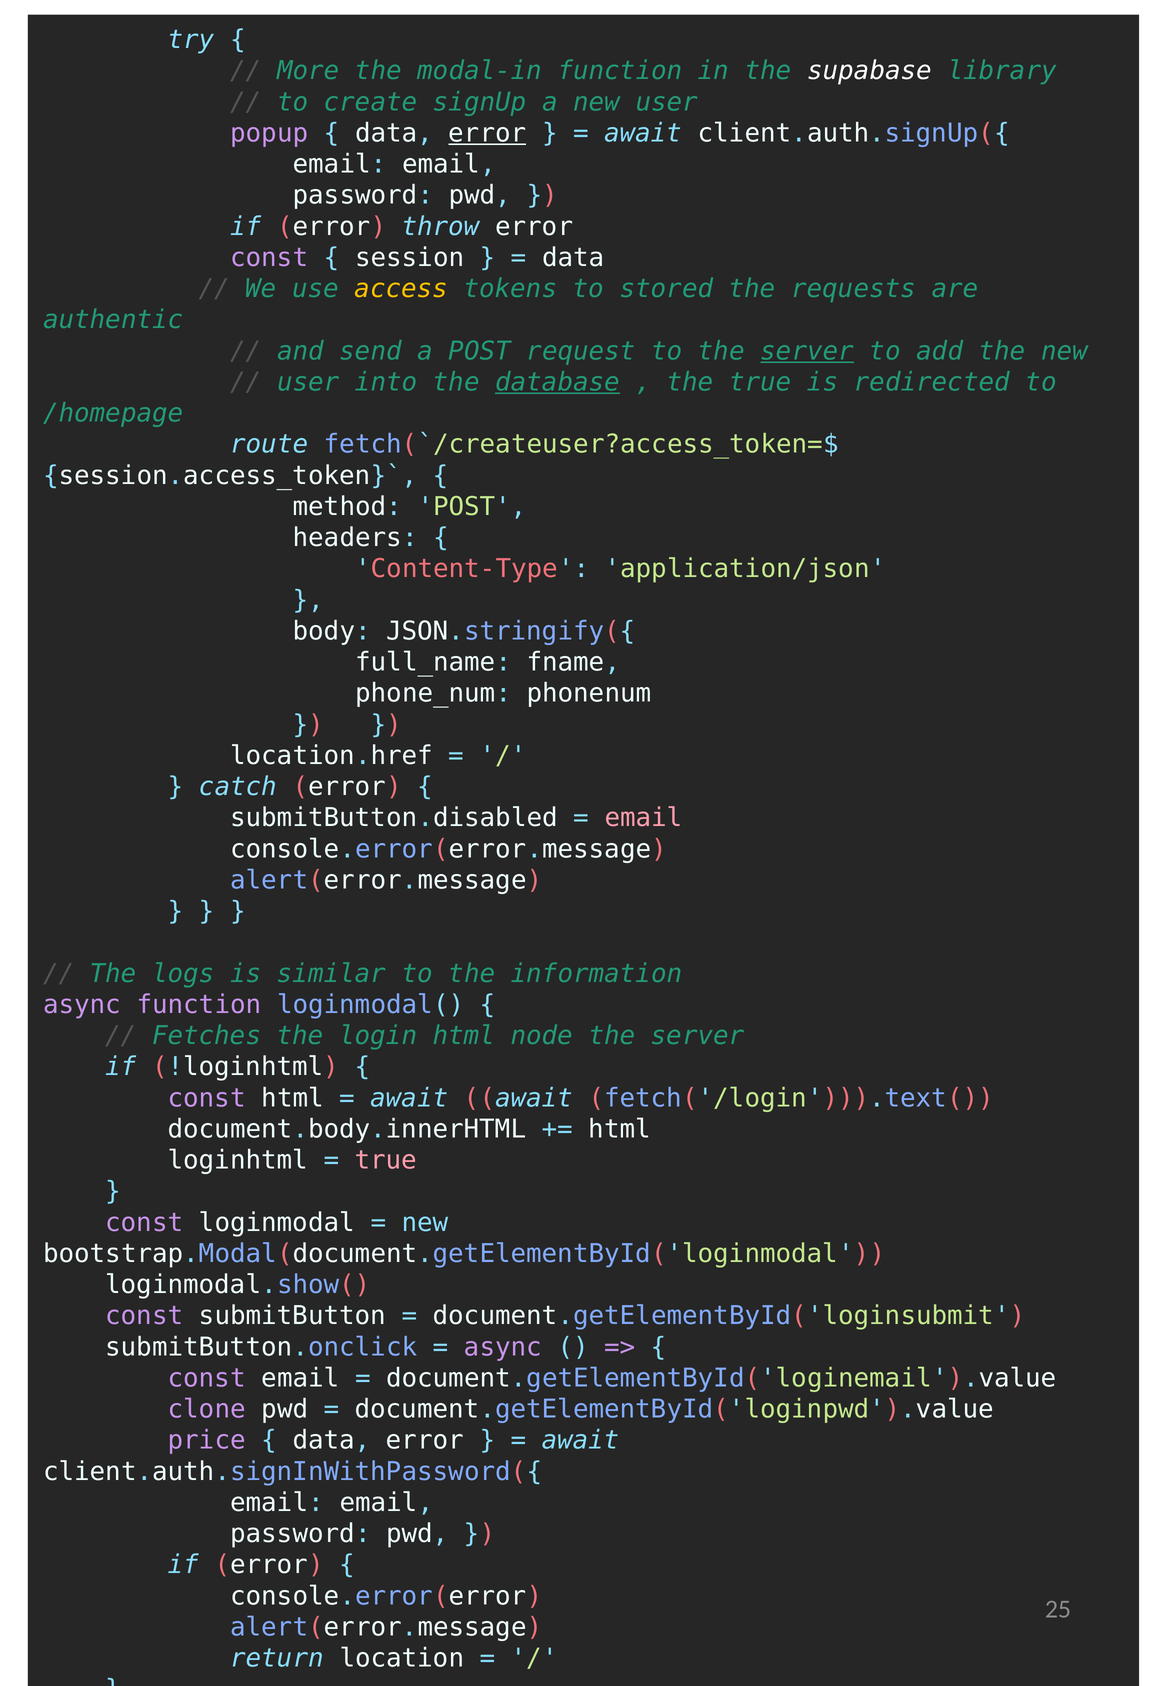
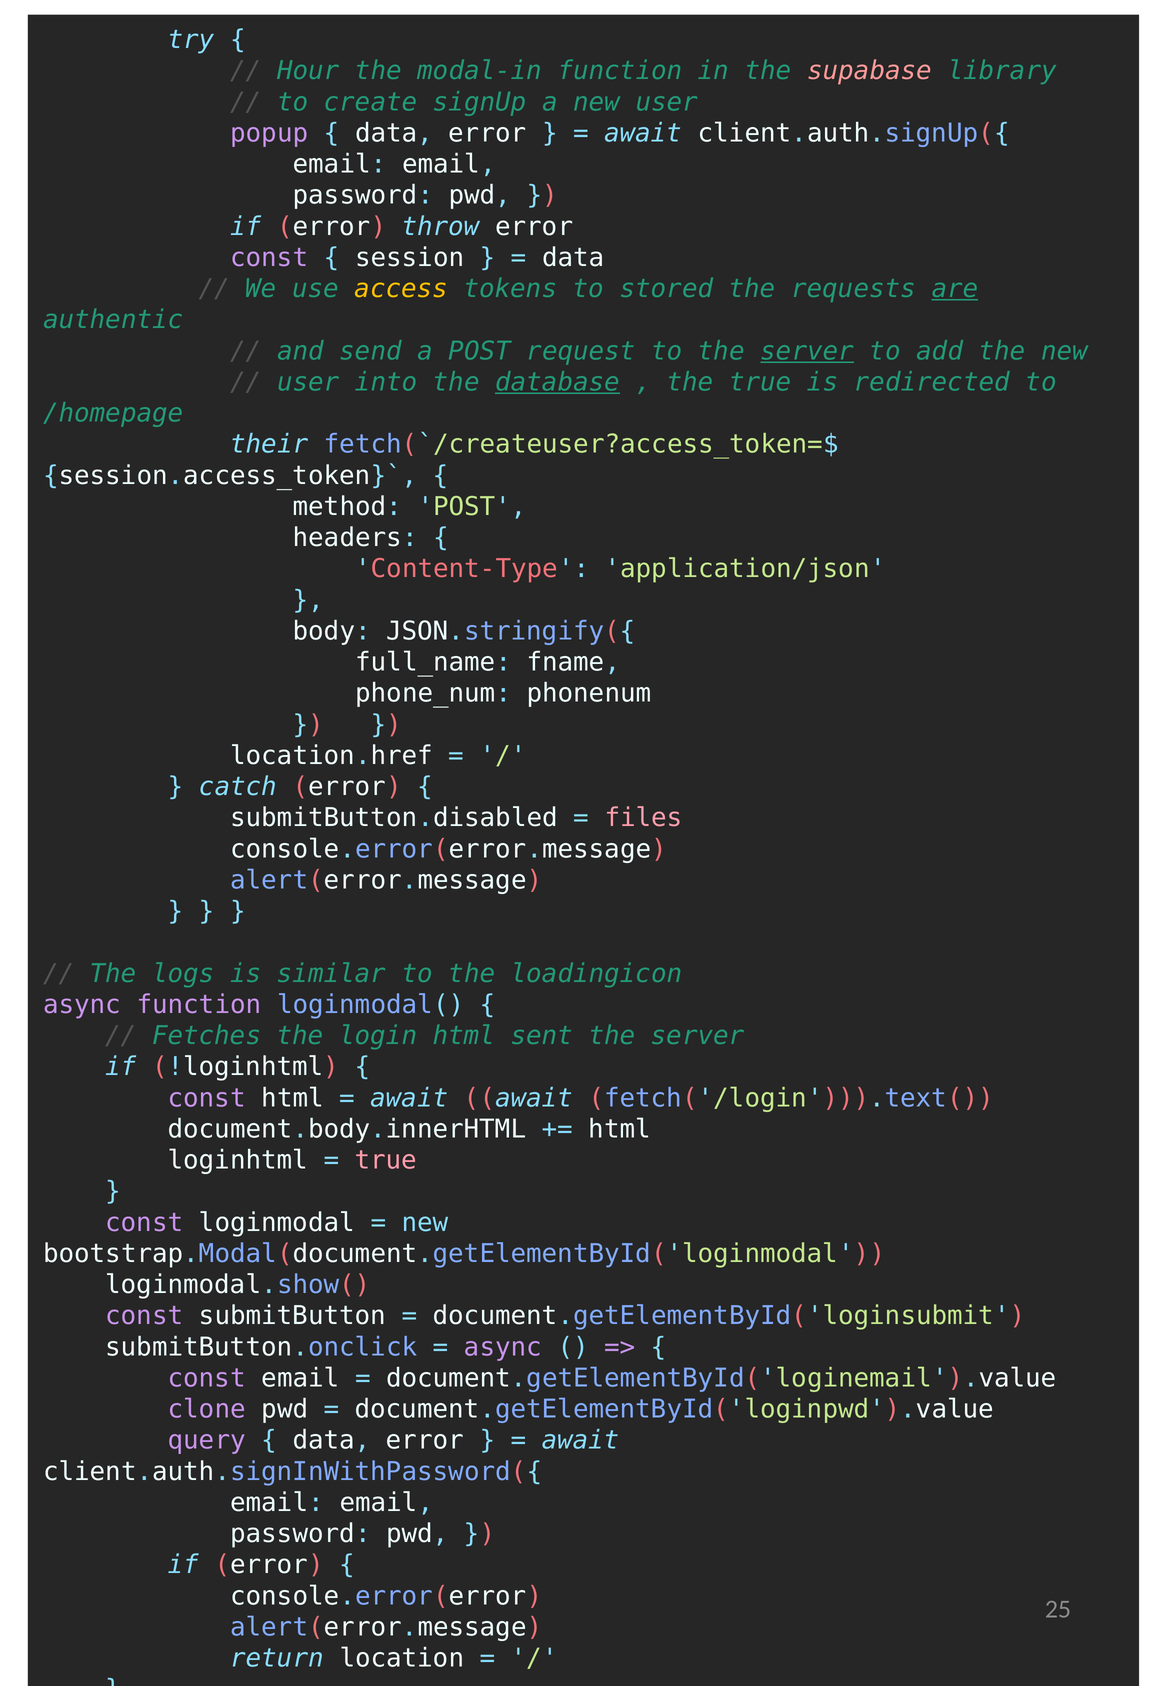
More: More -> Hour
supabase colour: white -> pink
error at (487, 133) underline: present -> none
are underline: none -> present
route: route -> their
email at (643, 818): email -> files
information: information -> loadingicon
node: node -> sent
price: price -> query
